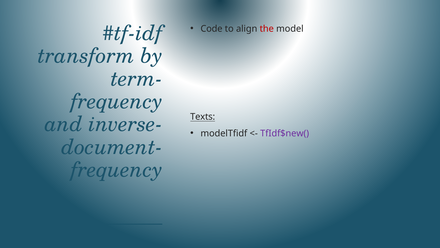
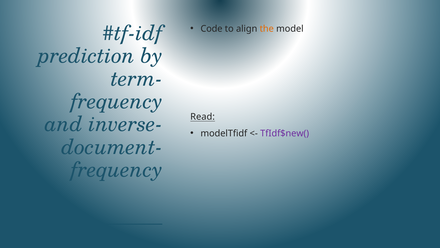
the colour: red -> orange
transform: transform -> prediction
Texts: Texts -> Read
